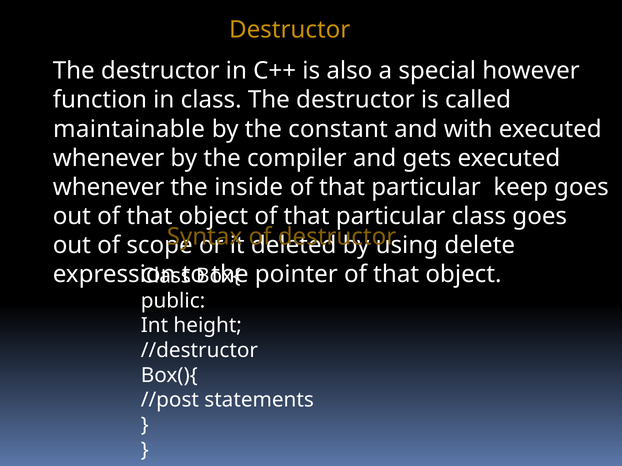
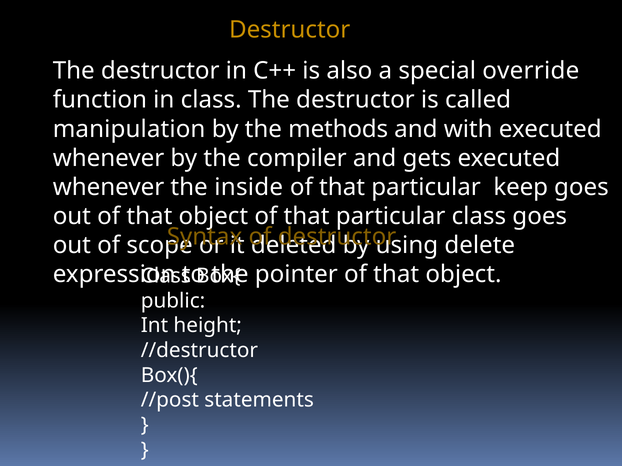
however: however -> override
maintainable: maintainable -> manipulation
constant: constant -> methods
